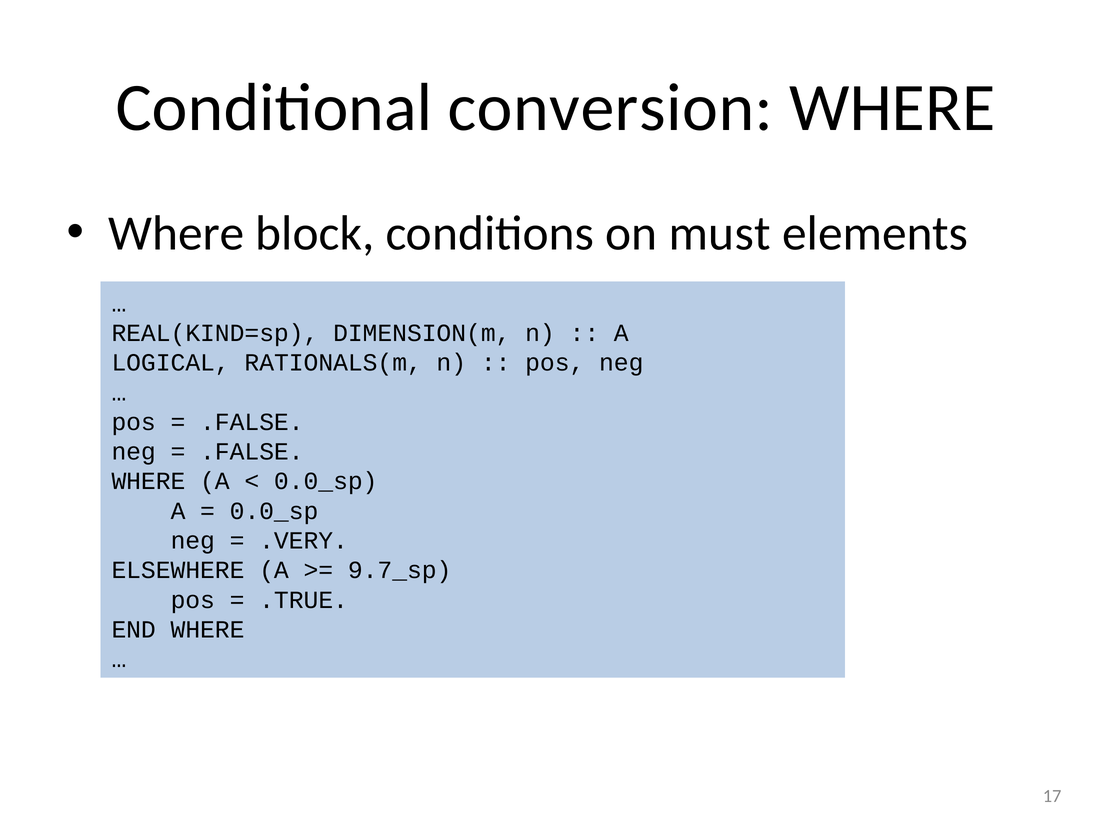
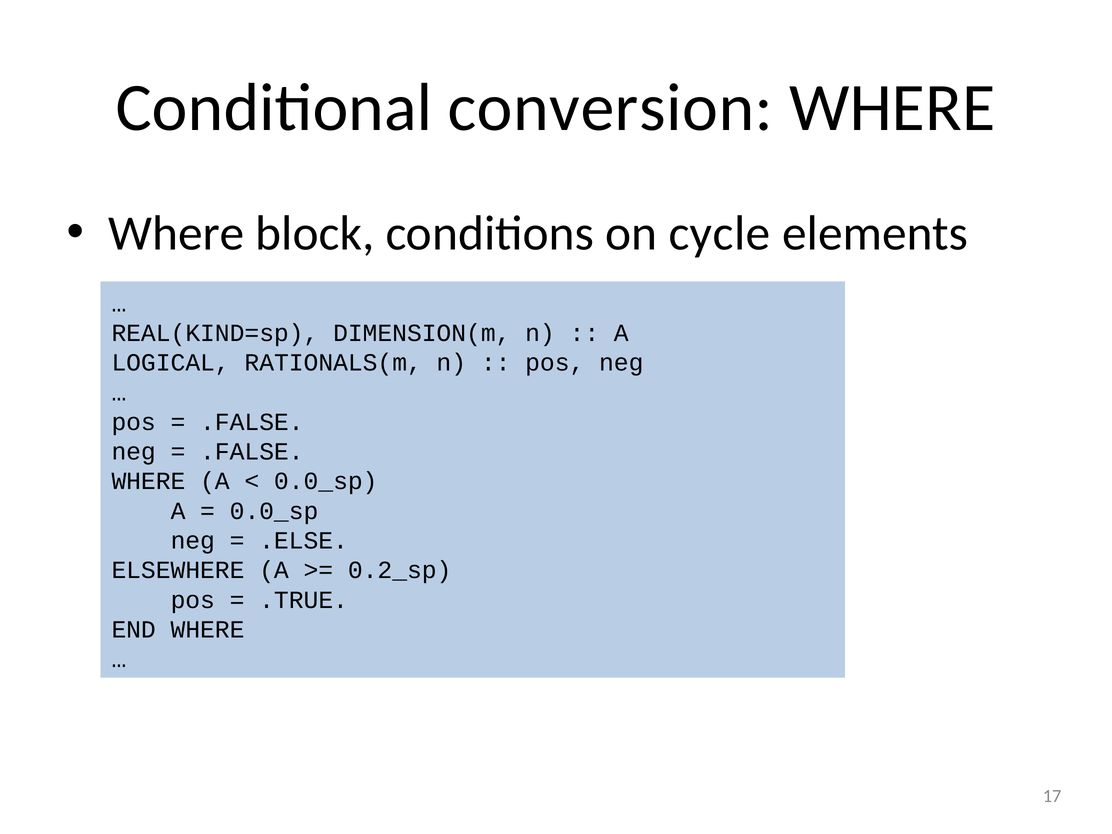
must: must -> cycle
.VERY: .VERY -> .ELSE
9.7_sp: 9.7_sp -> 0.2_sp
